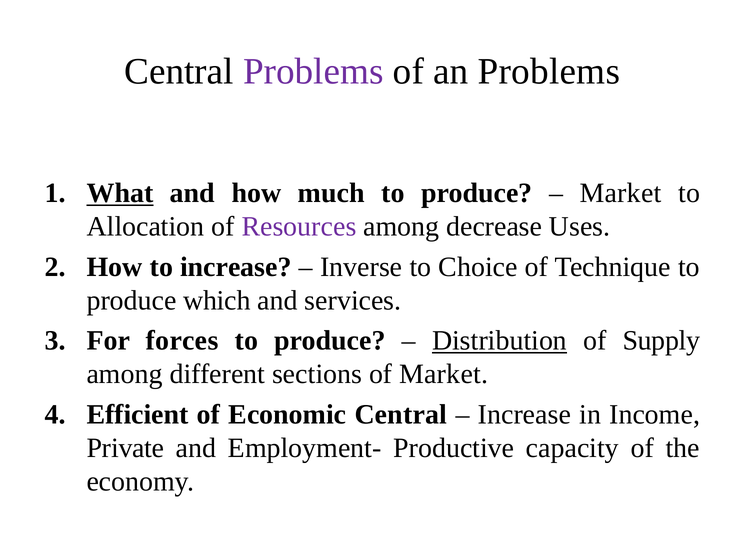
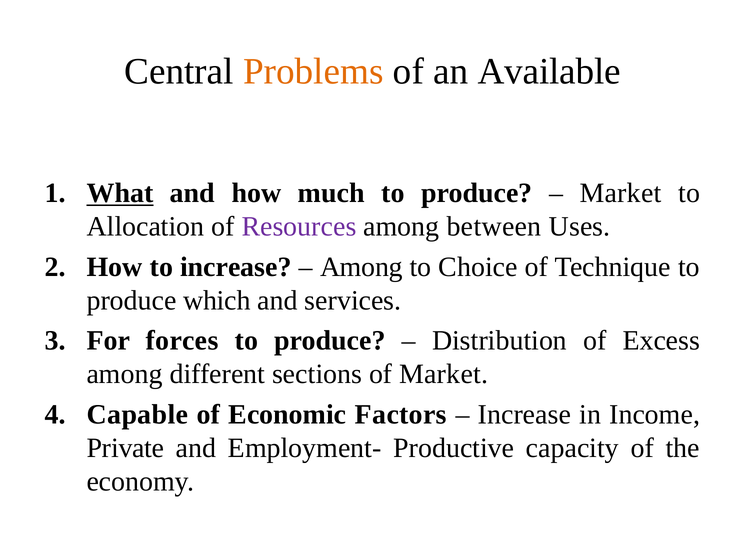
Problems at (313, 72) colour: purple -> orange
an Problems: Problems -> Available
decrease: decrease -> between
Inverse at (361, 267): Inverse -> Among
Distribution underline: present -> none
Supply: Supply -> Excess
Efficient: Efficient -> Capable
Economic Central: Central -> Factors
